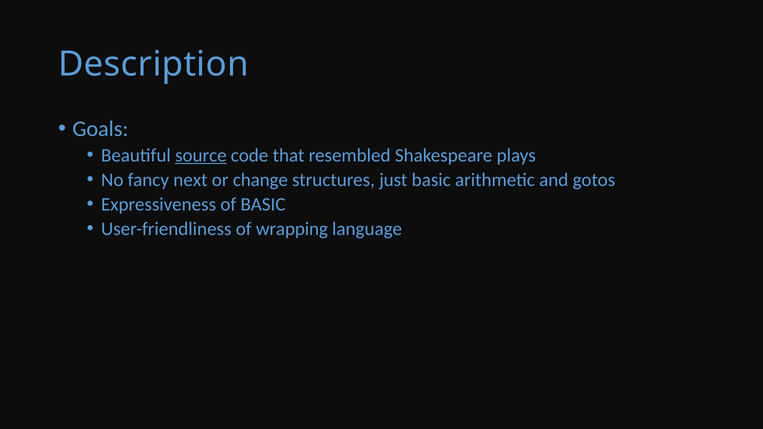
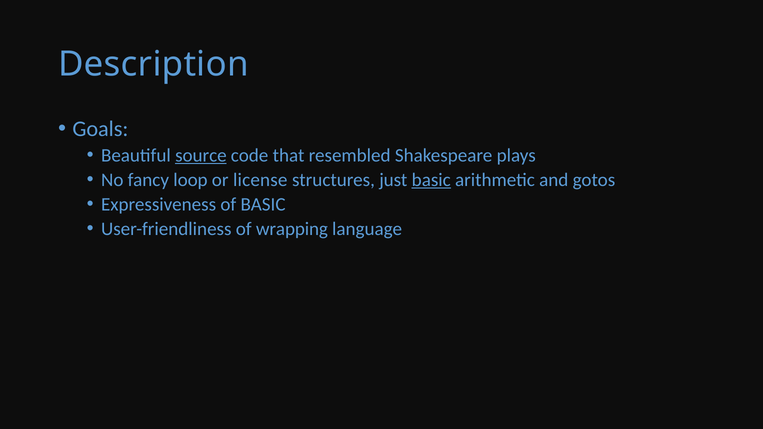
next: next -> loop
change: change -> license
basic at (431, 180) underline: none -> present
